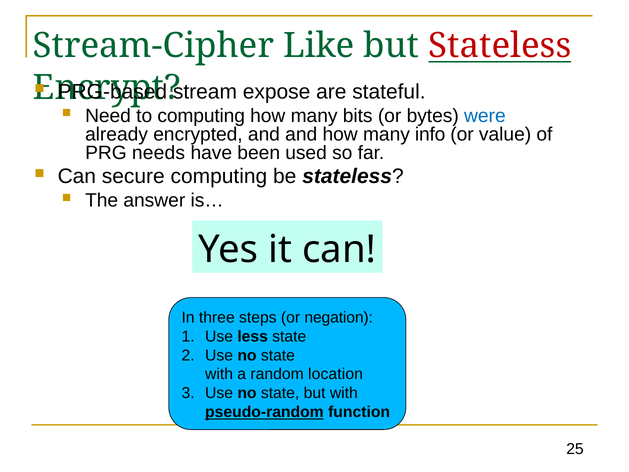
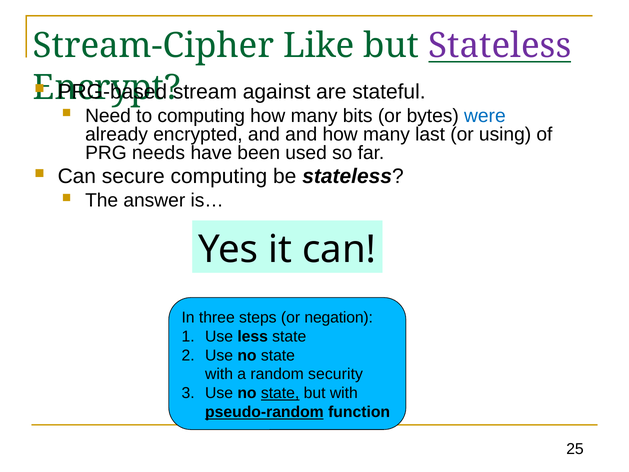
Stateless at (500, 46) colour: red -> purple
expose: expose -> against
info: info -> last
value: value -> using
location: location -> security
state at (280, 393) underline: none -> present
